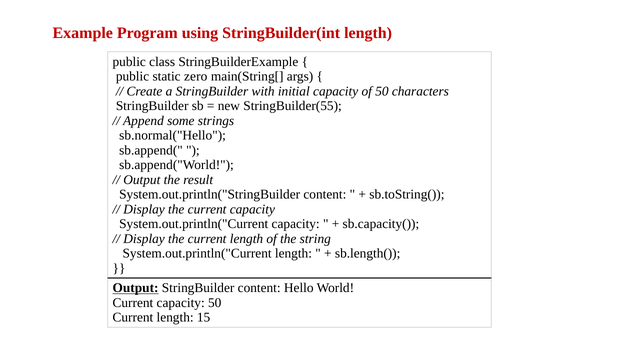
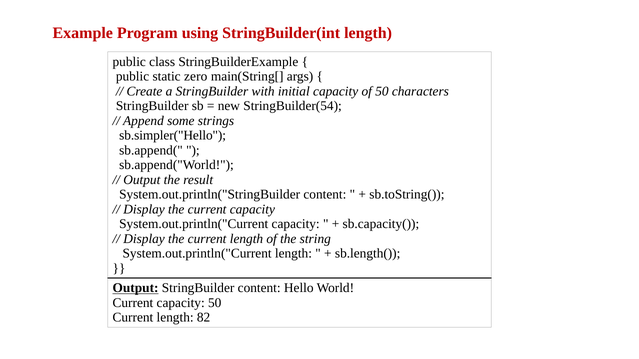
StringBuilder(55: StringBuilder(55 -> StringBuilder(54
sb.normal("Hello: sb.normal("Hello -> sb.simpler("Hello
15: 15 -> 82
